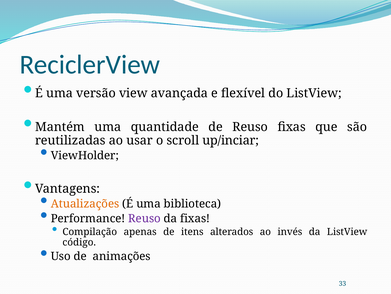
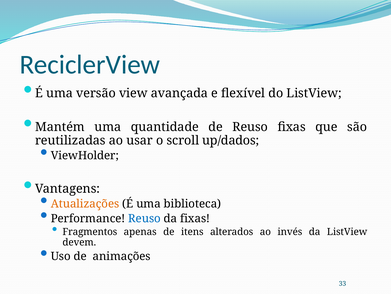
up/inciar: up/inciar -> up/dados
Reuso at (144, 218) colour: purple -> blue
Compilação: Compilação -> Fragmentos
código: código -> devem
